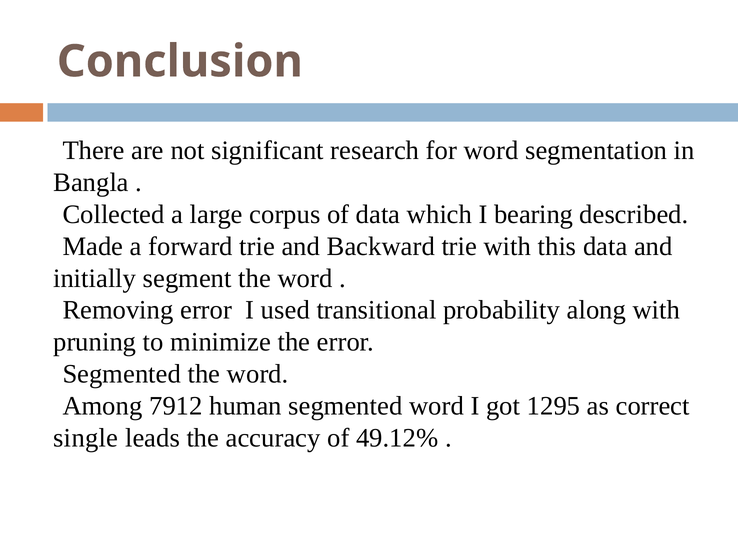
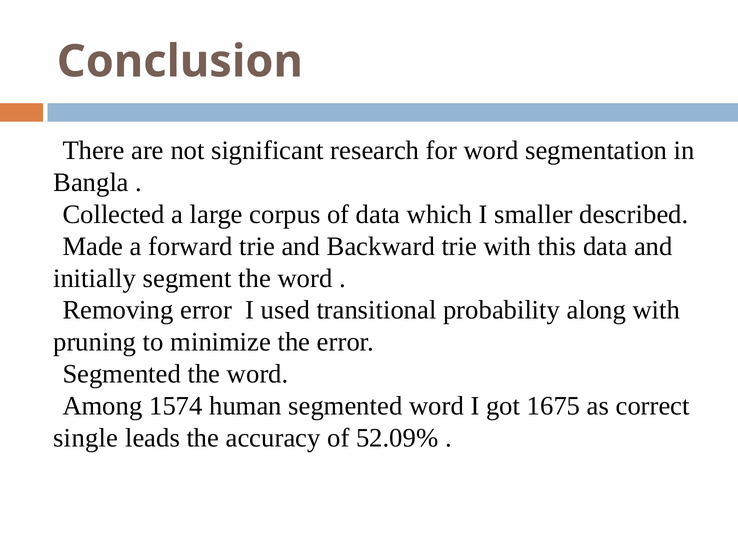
bearing: bearing -> smaller
7912: 7912 -> 1574
1295: 1295 -> 1675
49.12%: 49.12% -> 52.09%
